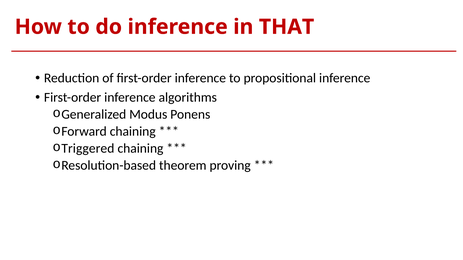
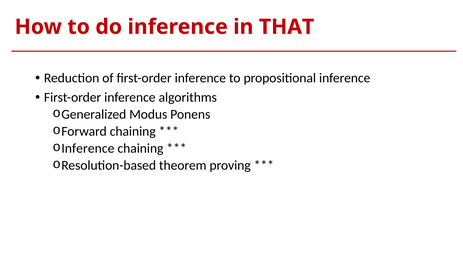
Triggered at (88, 149): Triggered -> Inference
